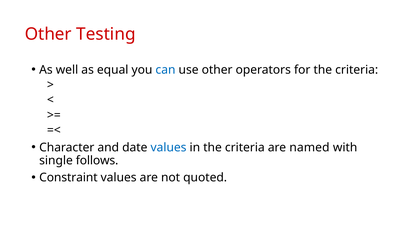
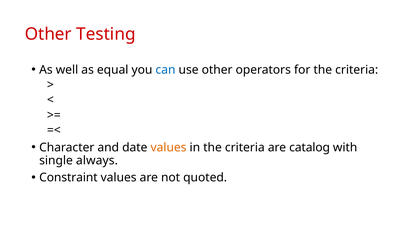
values at (169, 148) colour: blue -> orange
named: named -> catalog
follows: follows -> always
